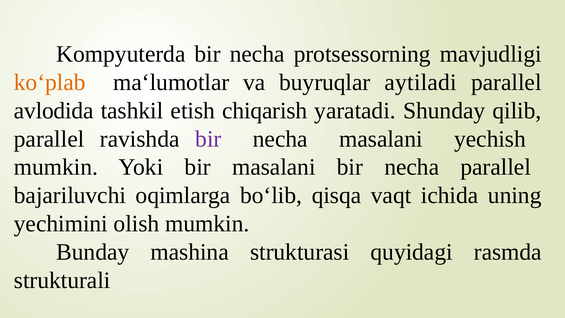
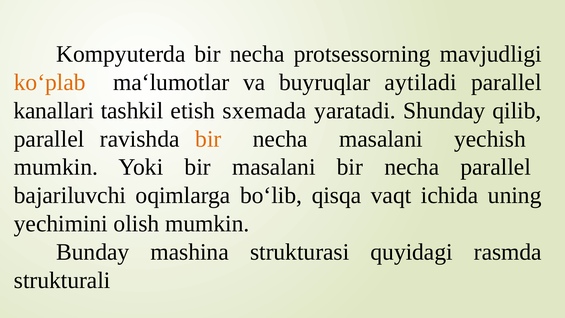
avlodida: avlodida -> kanallari
chiqarish: chiqarish -> sxemada
bir at (208, 139) colour: purple -> orange
